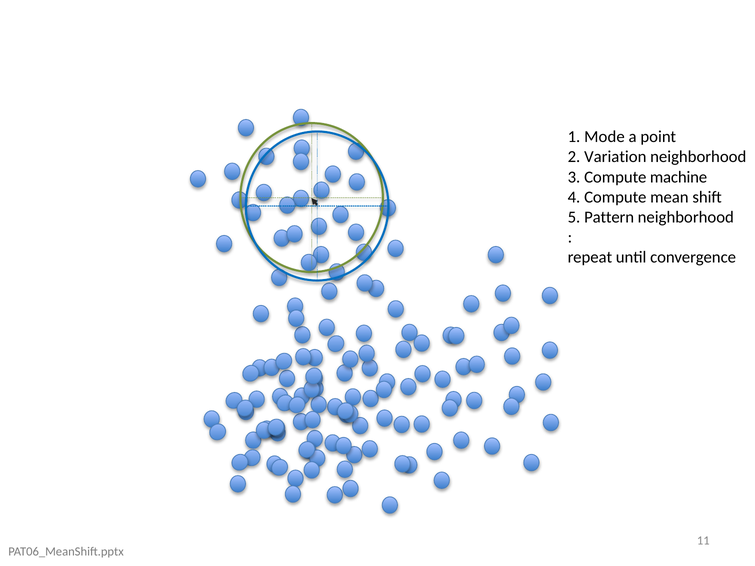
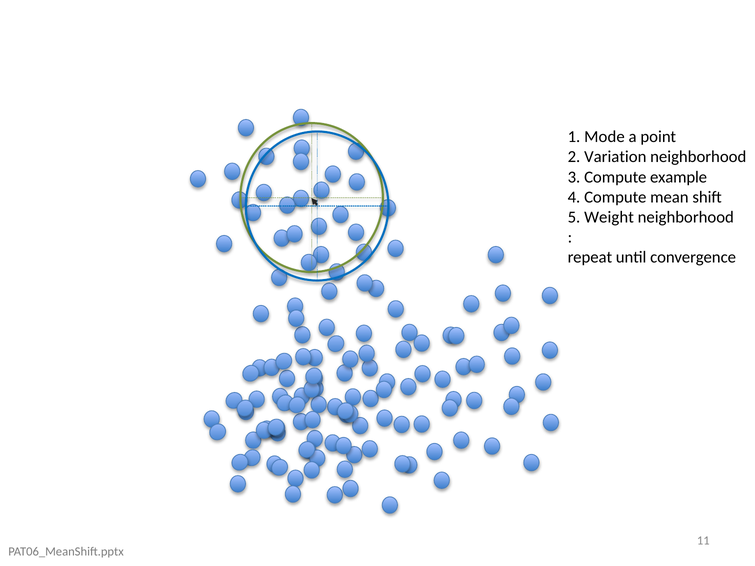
machine: machine -> example
Pattern: Pattern -> Weight
